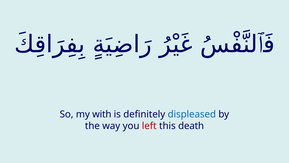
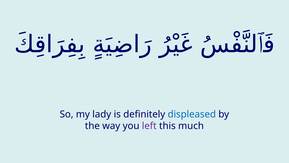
with: with -> lady
left colour: red -> purple
death: death -> much
